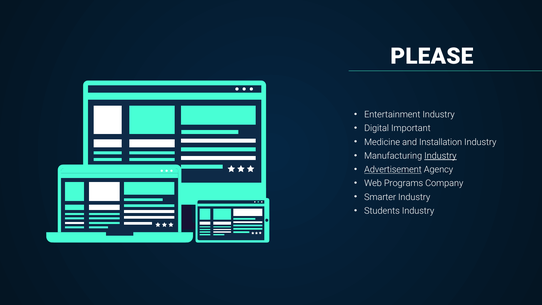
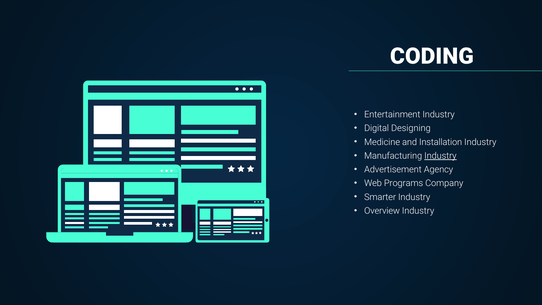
PLEASE: PLEASE -> CODING
Important: Important -> Designing
Advertisement underline: present -> none
Students: Students -> Overview
